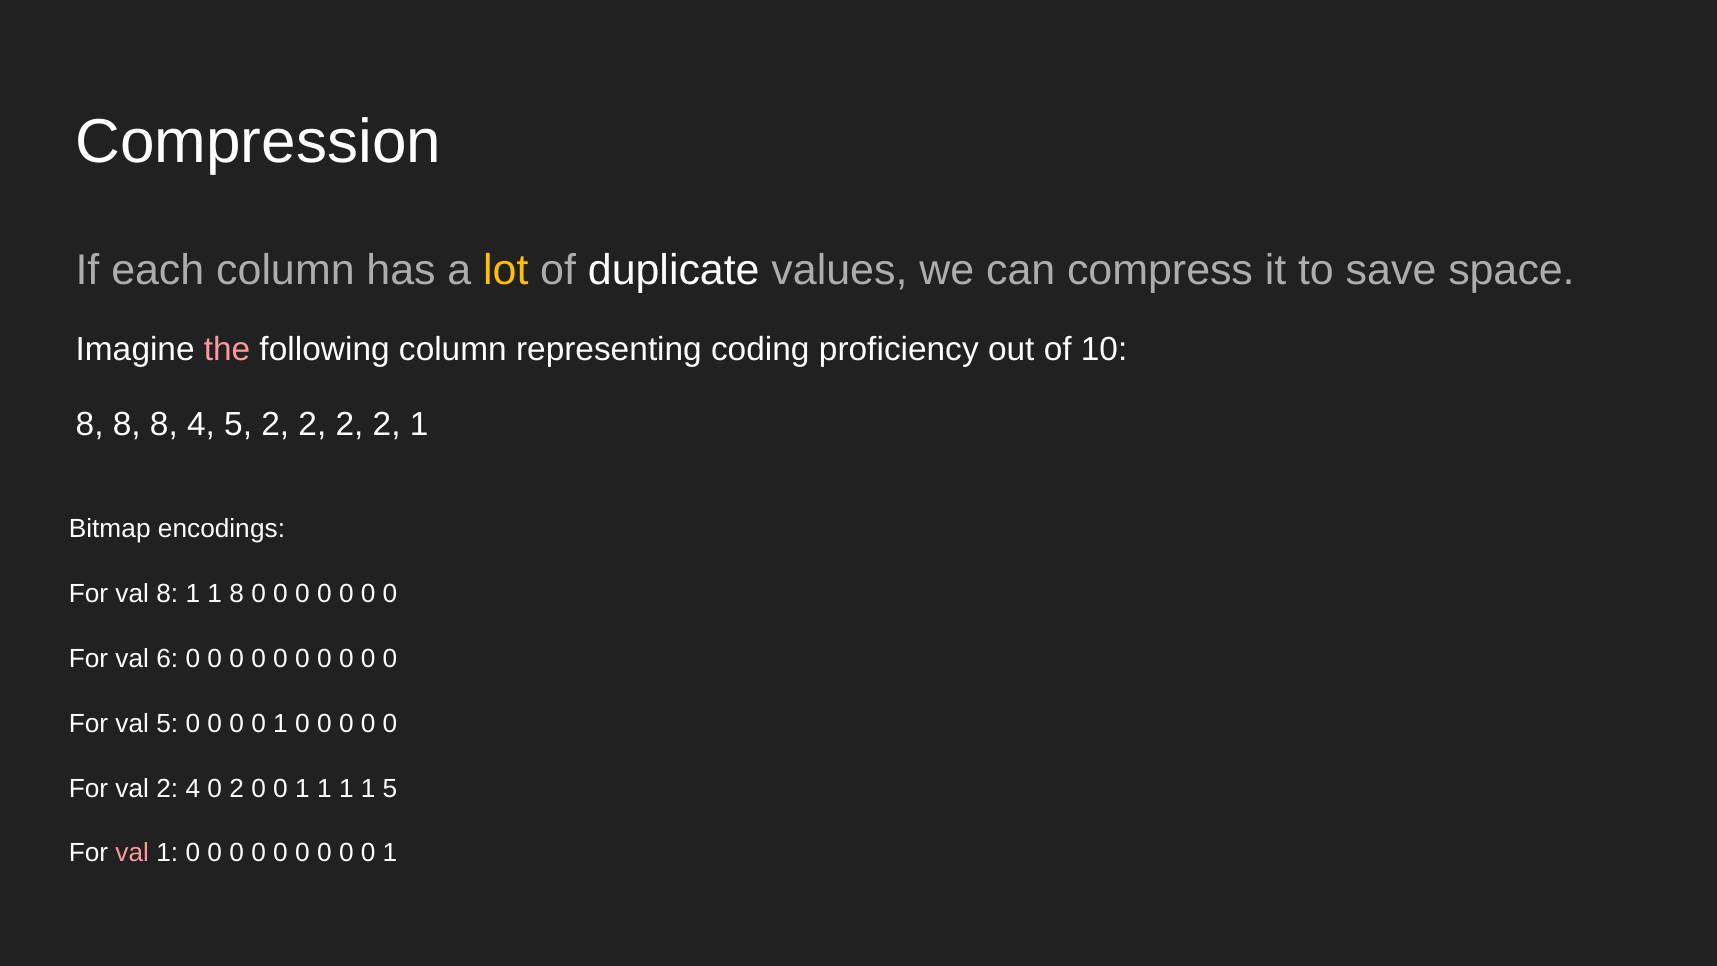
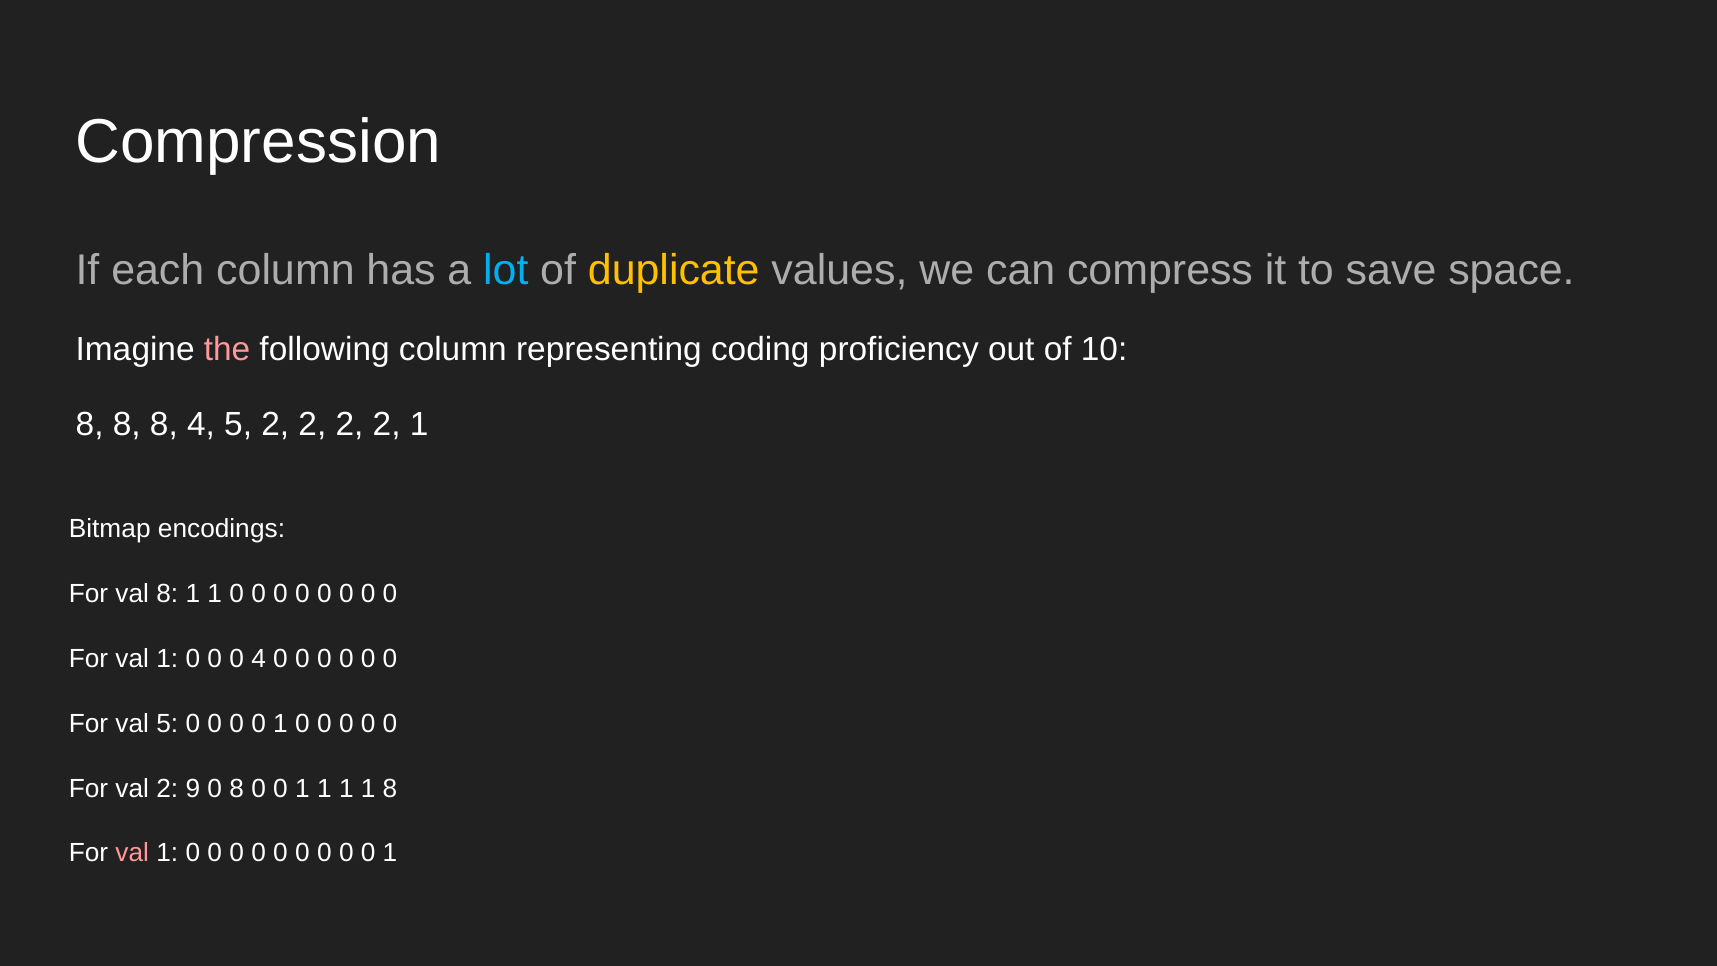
lot colour: yellow -> light blue
duplicate colour: white -> yellow
1 1 8: 8 -> 0
6 at (167, 659): 6 -> 1
0 at (259, 659): 0 -> 4
2 4: 4 -> 9
0 2: 2 -> 8
1 5: 5 -> 8
